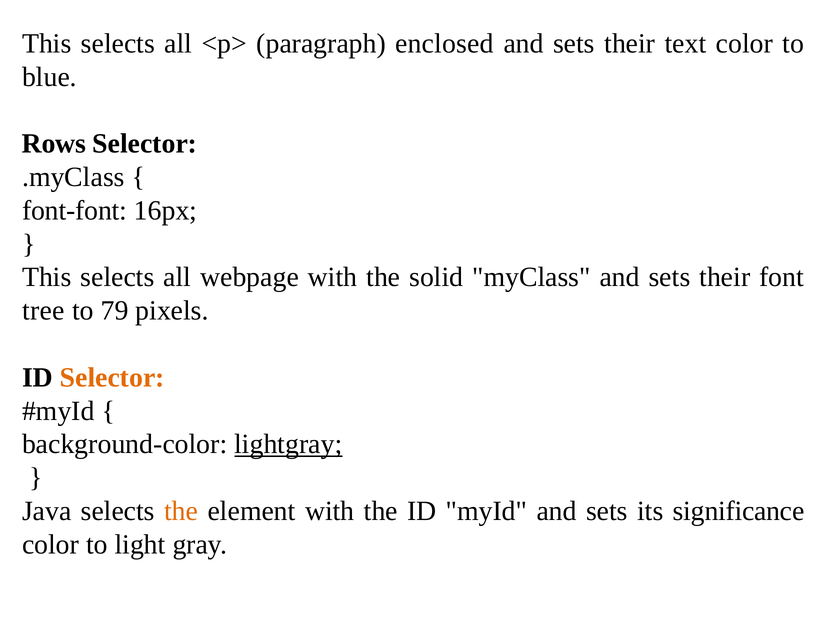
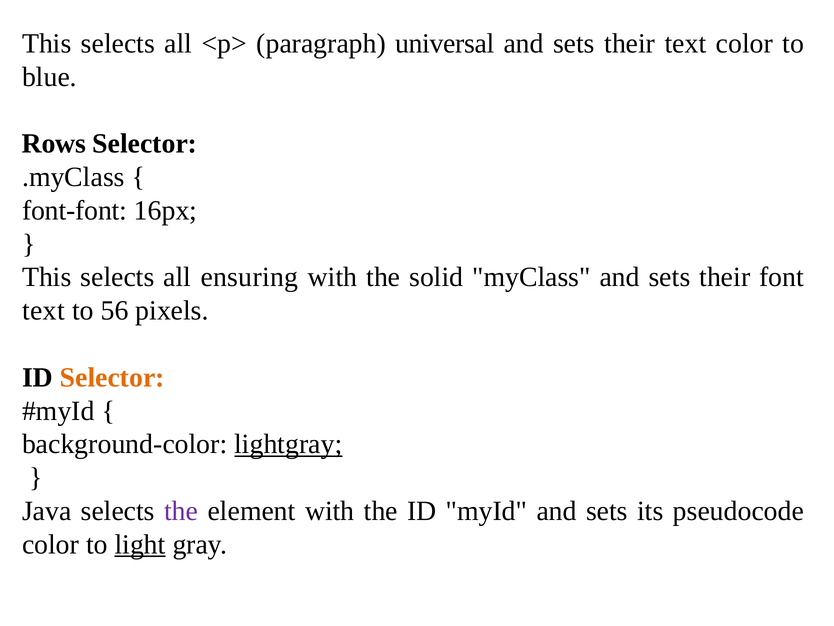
enclosed: enclosed -> universal
webpage: webpage -> ensuring
tree at (43, 310): tree -> text
79: 79 -> 56
the at (181, 511) colour: orange -> purple
significance: significance -> pseudocode
light underline: none -> present
